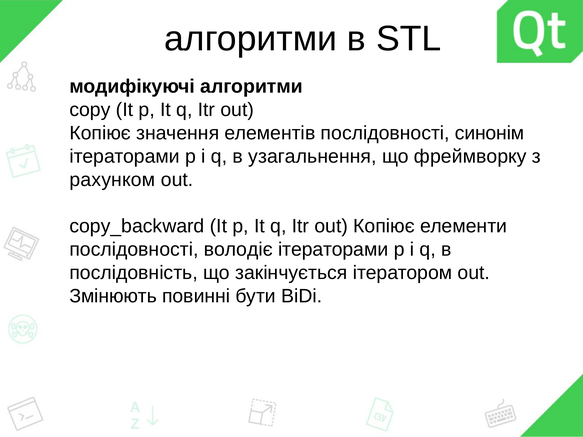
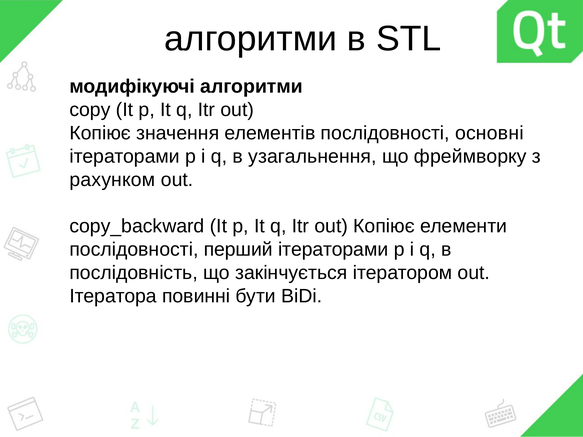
синонім: синонім -> основні
володіє: володіє -> перший
Змінюють: Змінюють -> Ітератора
